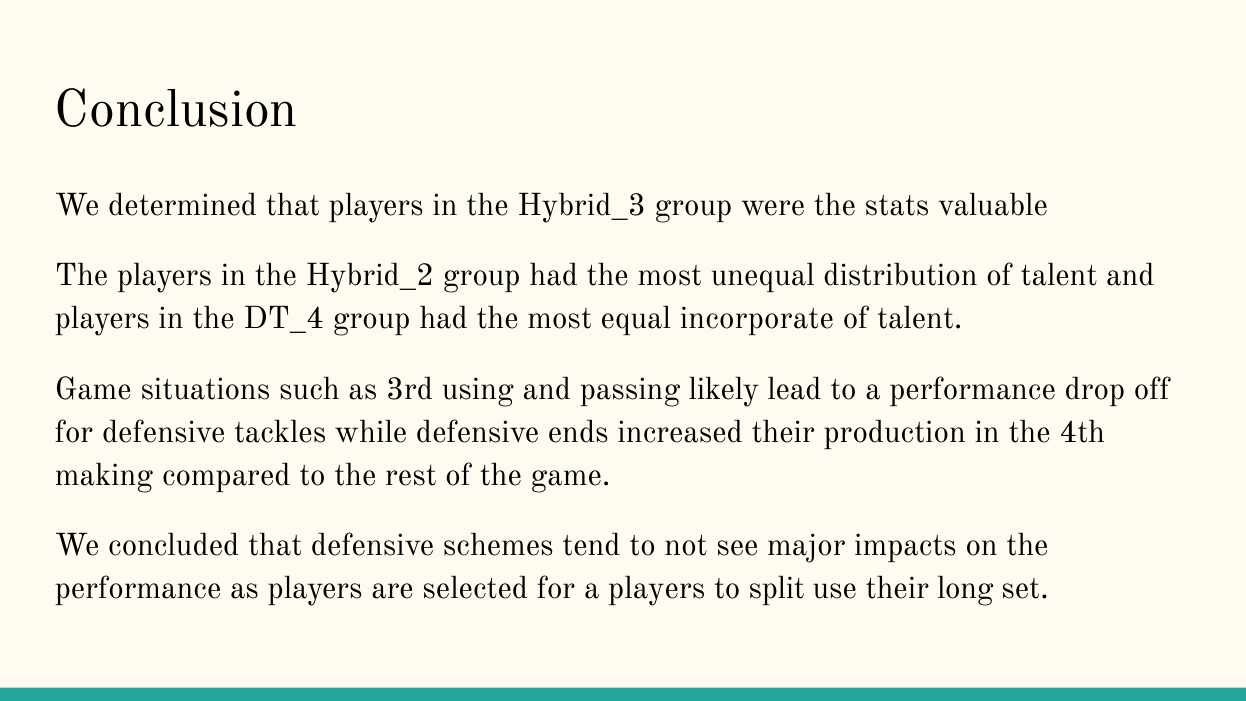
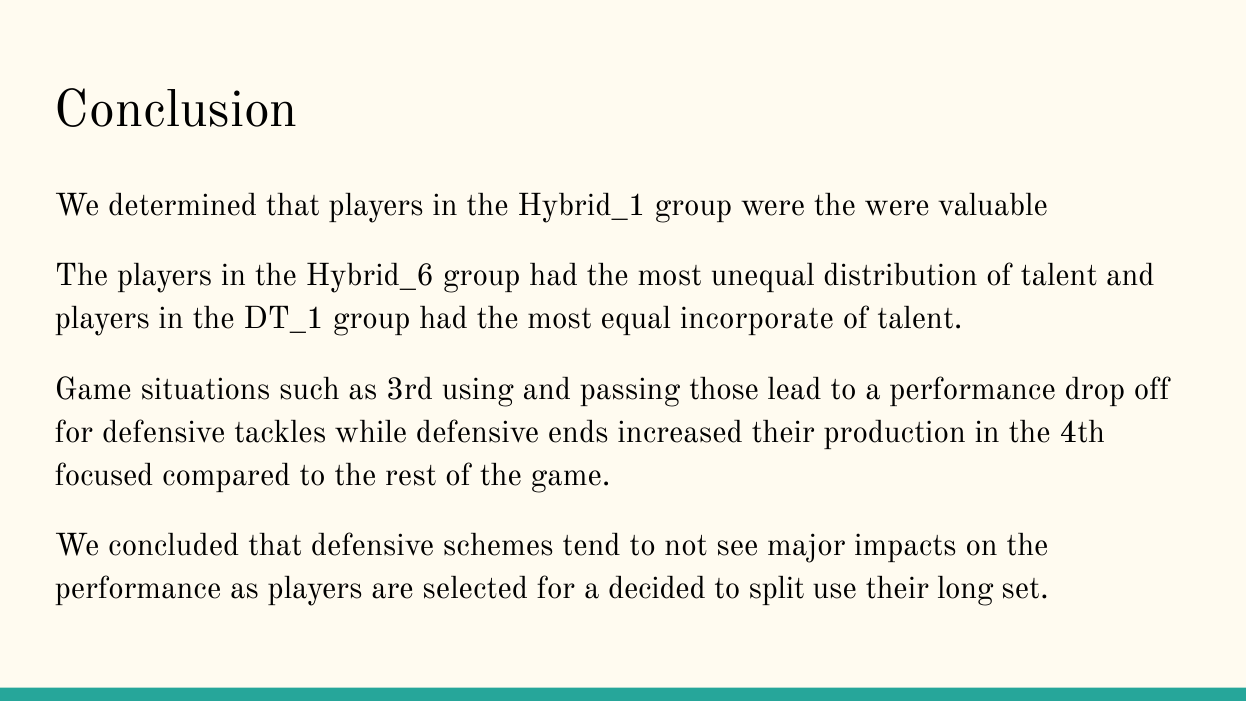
Hybrid_3: Hybrid_3 -> Hybrid_1
the stats: stats -> were
Hybrid_2: Hybrid_2 -> Hybrid_6
DT_4: DT_4 -> DT_1
likely: likely -> those
making: making -> focused
a players: players -> decided
